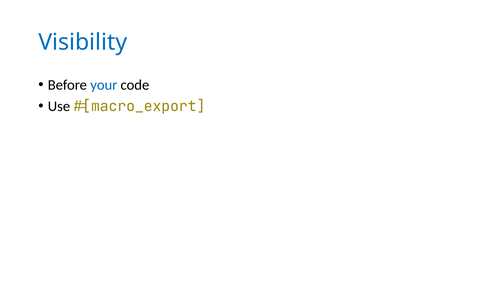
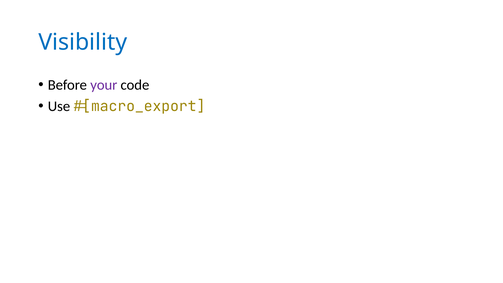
your colour: blue -> purple
